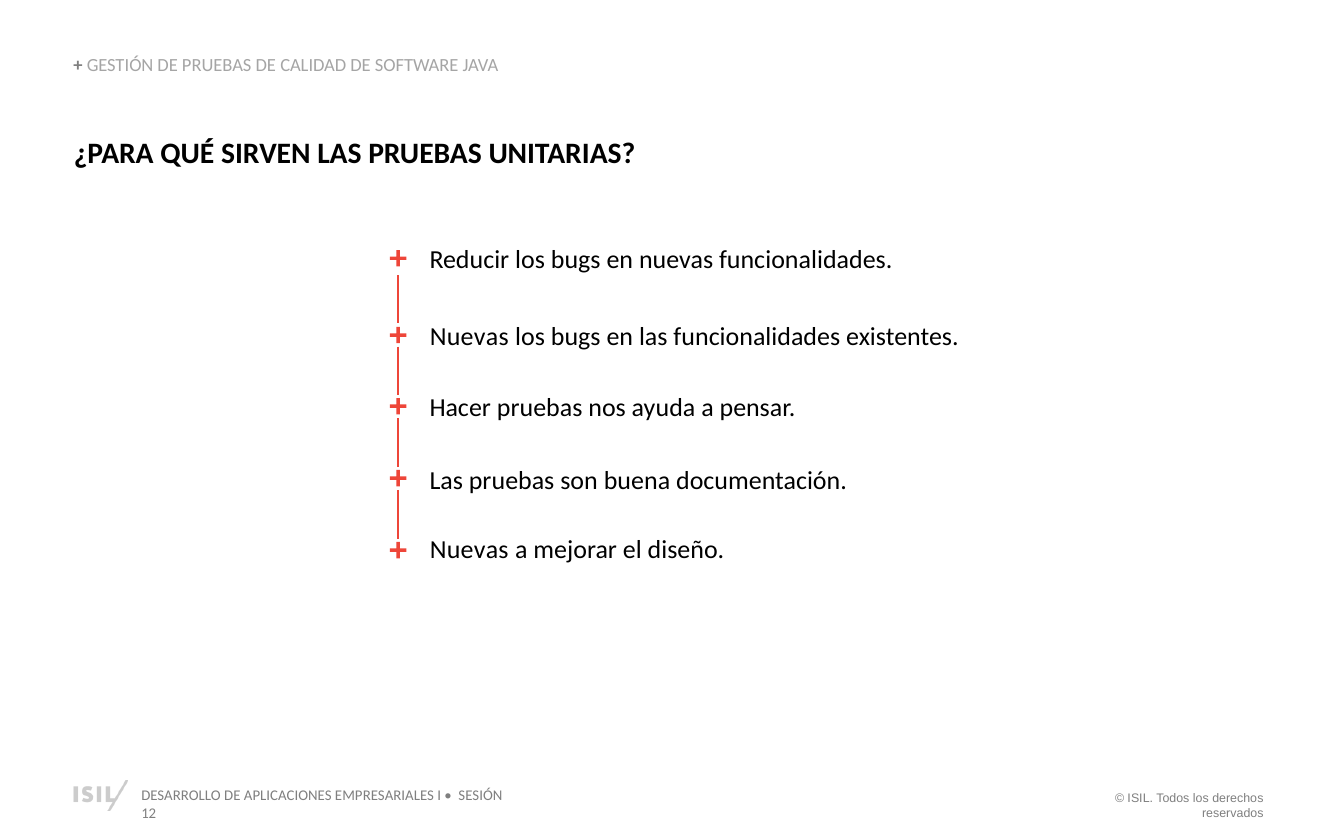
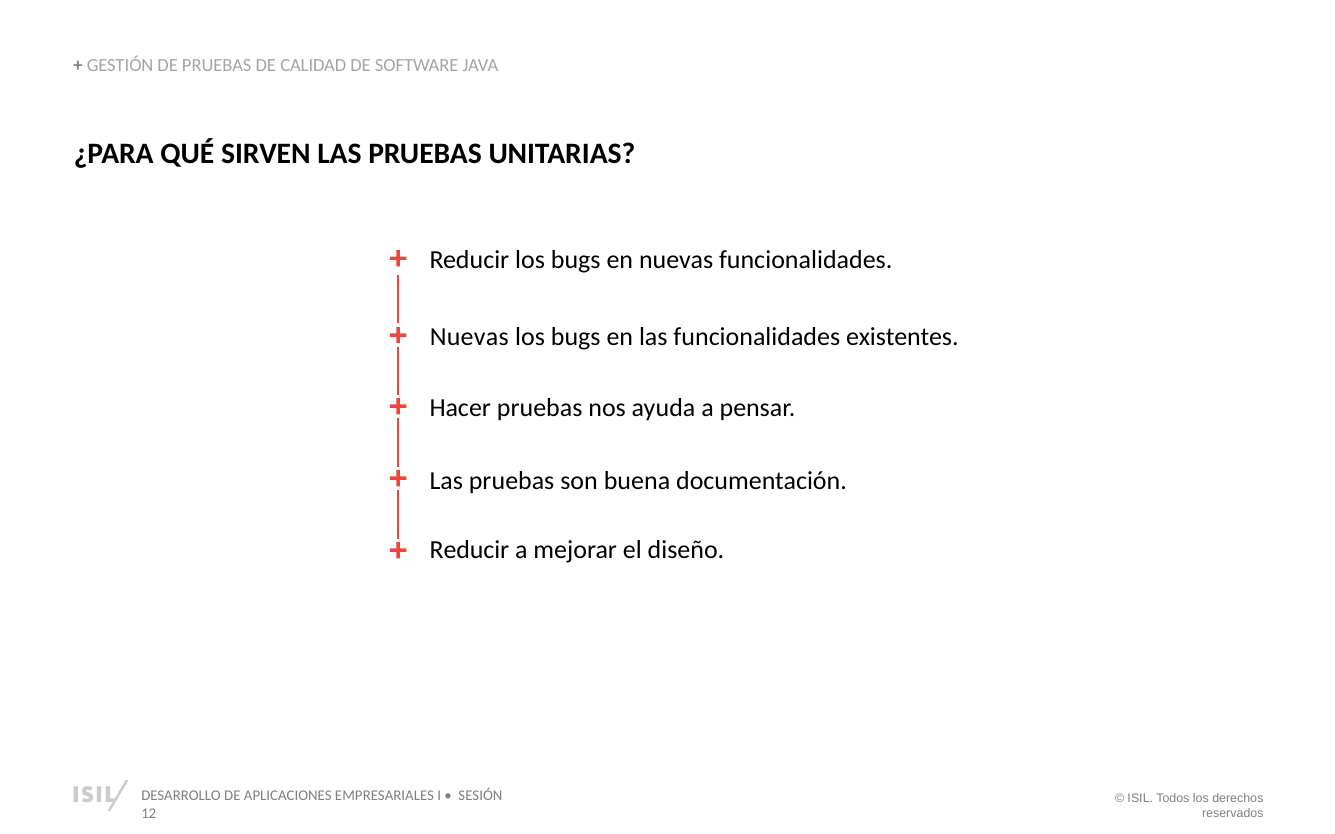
Nuevas at (469, 550): Nuevas -> Reducir
